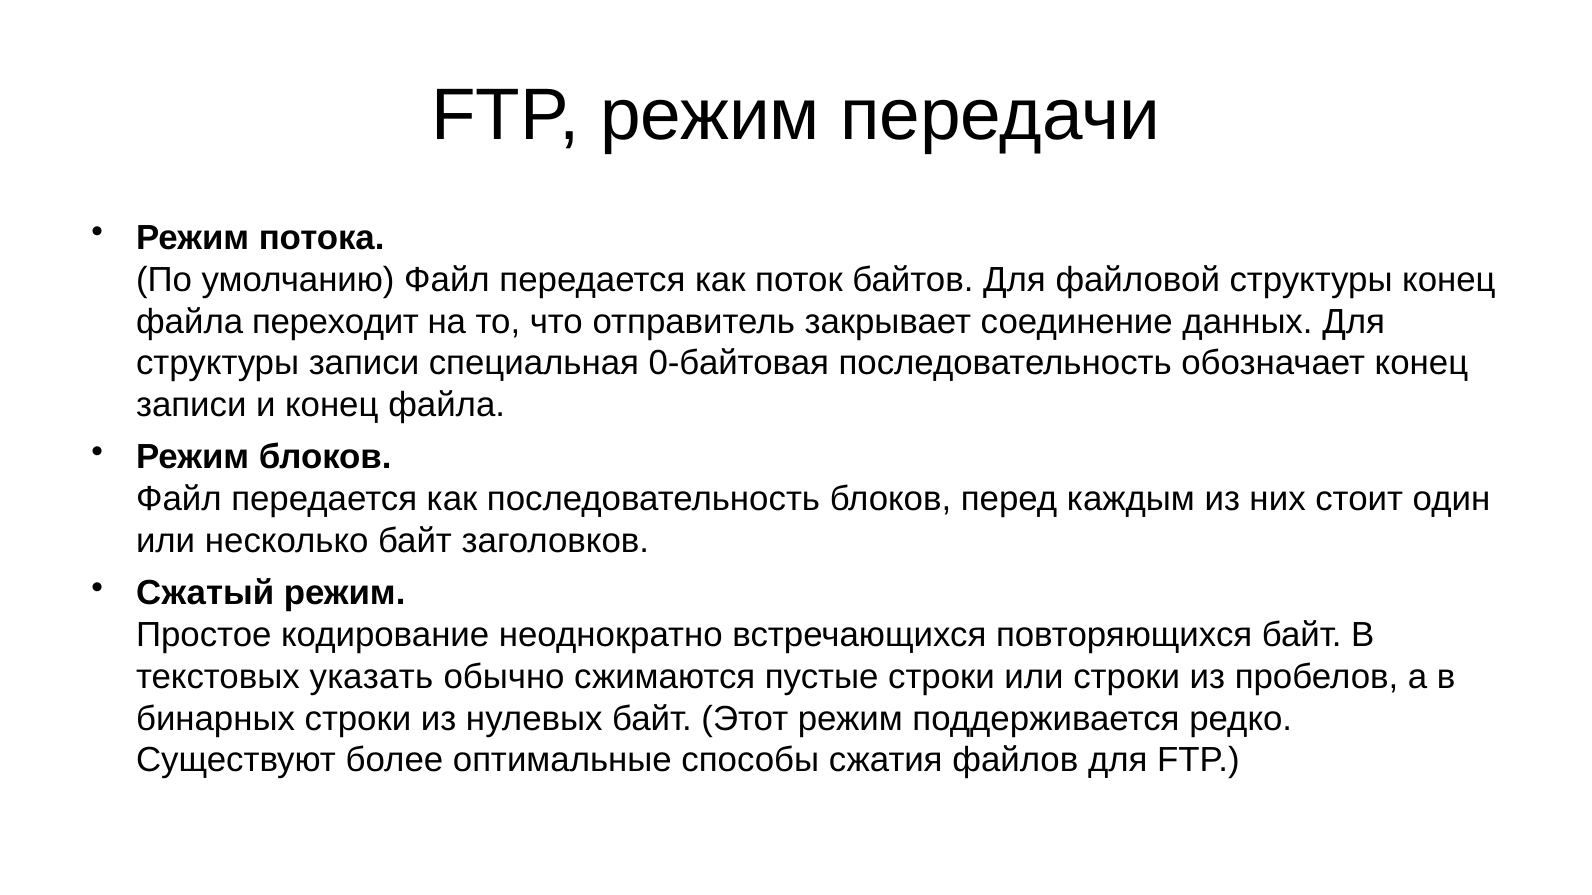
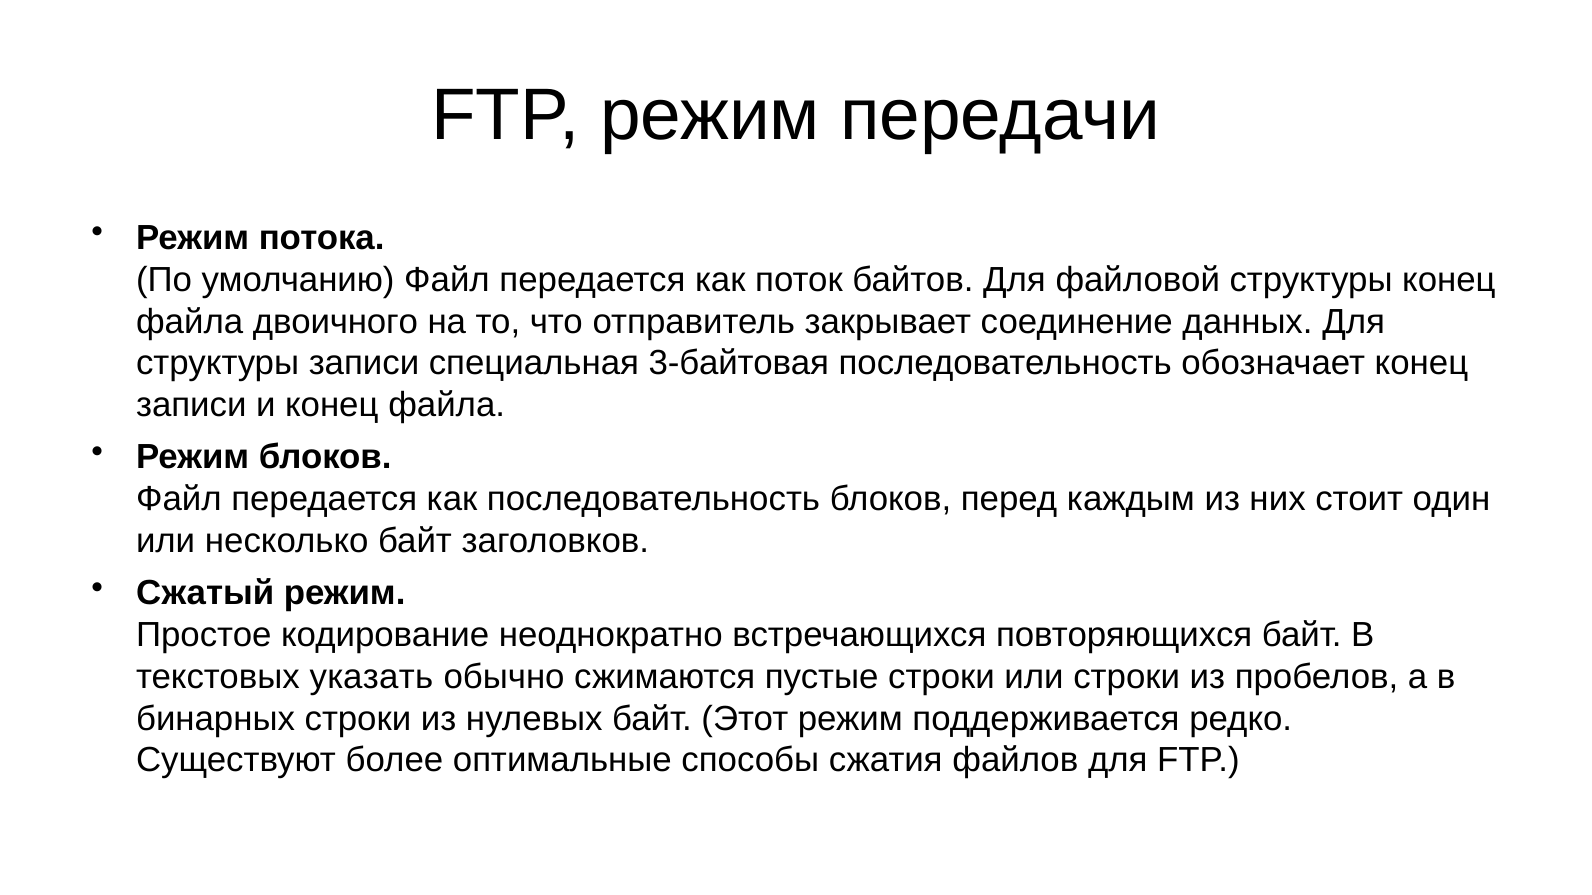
переходит: переходит -> двоичного
0-байтовая: 0-байтовая -> 3-байтовая
